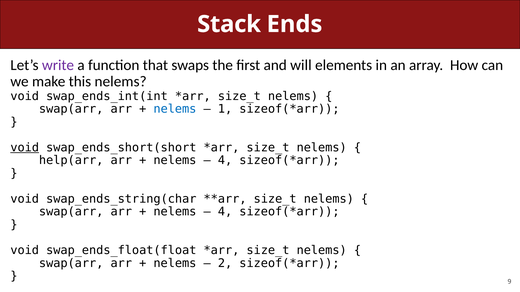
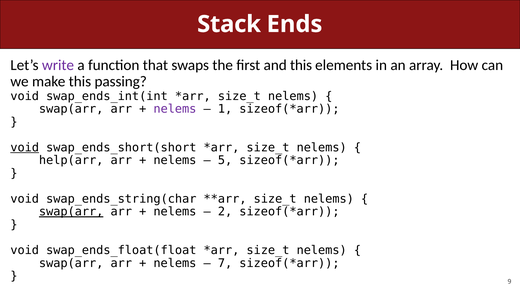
and will: will -> this
this nelems: nelems -> passing
nelems at (175, 109) colour: blue -> purple
4 at (225, 161): 4 -> 5
swap(arr at (71, 212) underline: none -> present
4 at (225, 212): 4 -> 2
2: 2 -> 7
